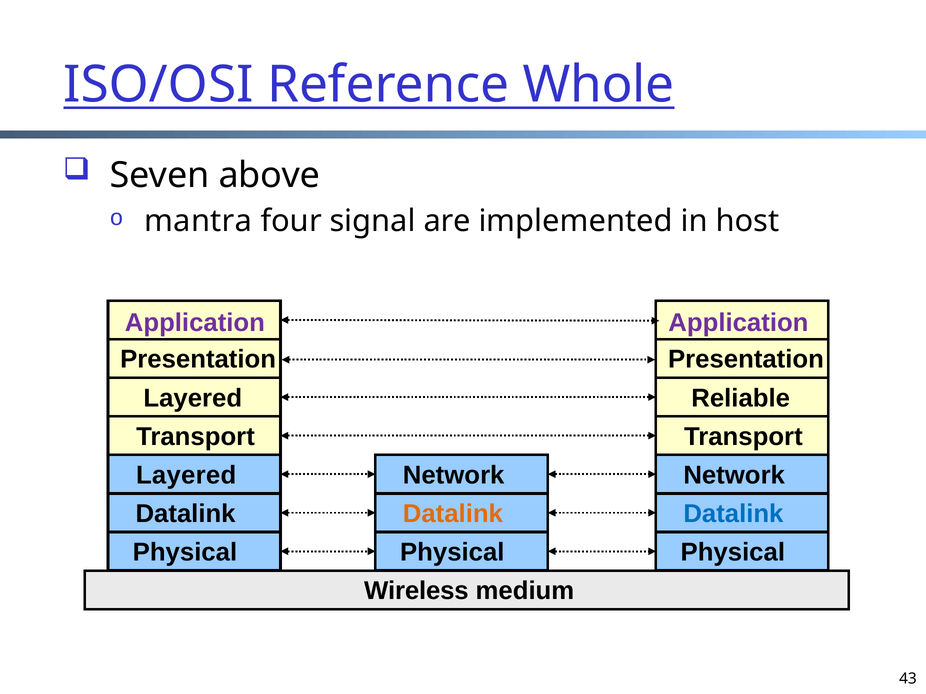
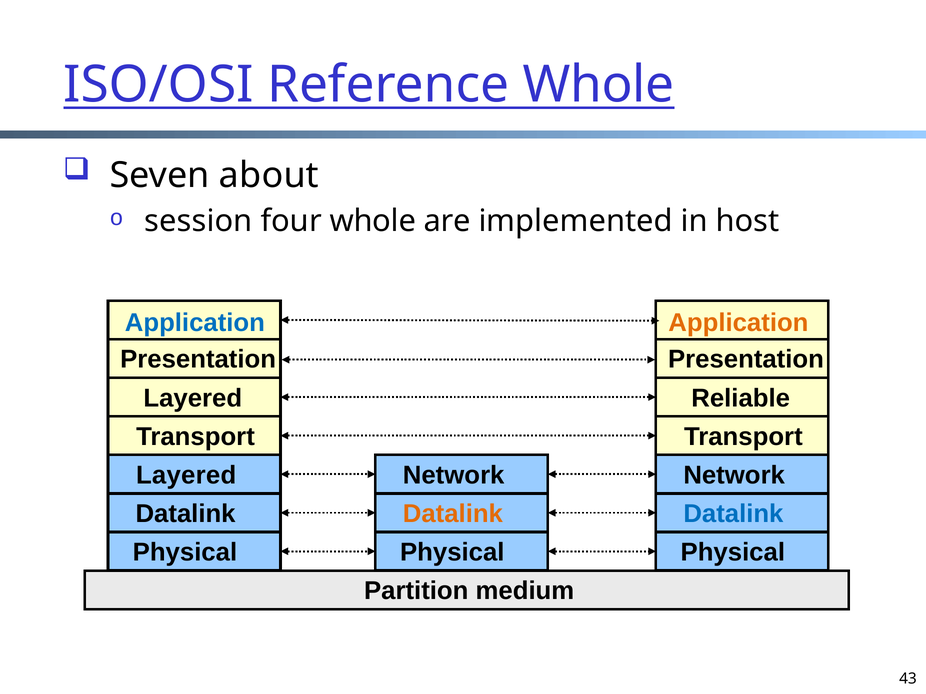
above: above -> about
mantra: mantra -> session
four signal: signal -> whole
Application at (195, 323) colour: purple -> blue
Application at (738, 323) colour: purple -> orange
Wireless: Wireless -> Partition
